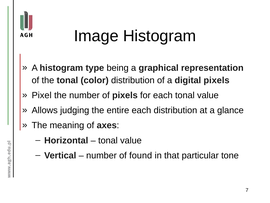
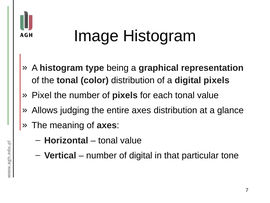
entire each: each -> axes
of found: found -> digital
